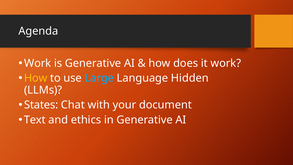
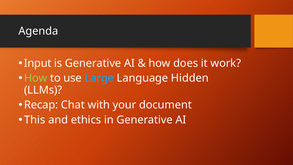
Work at (38, 63): Work -> Input
How at (36, 78) colour: yellow -> light green
States: States -> Recap
Text: Text -> This
